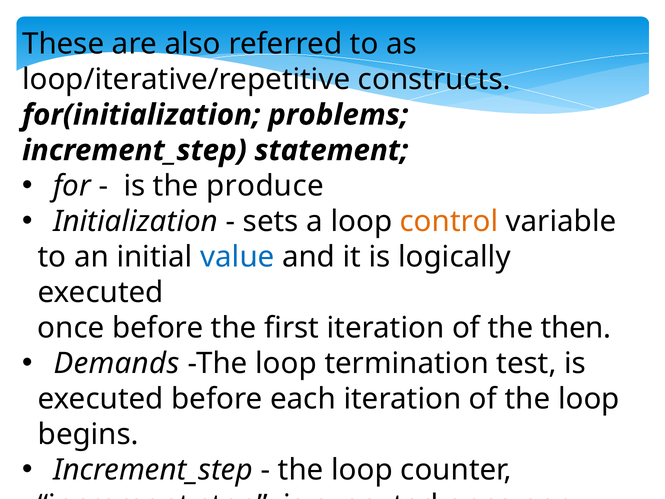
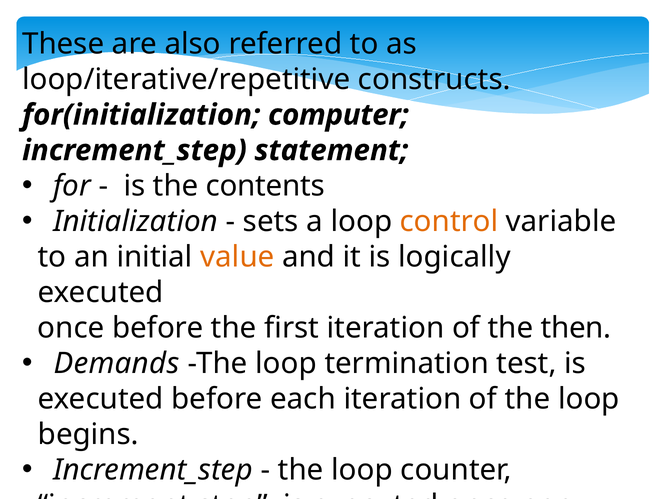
problems: problems -> computer
produce: produce -> contents
value colour: blue -> orange
